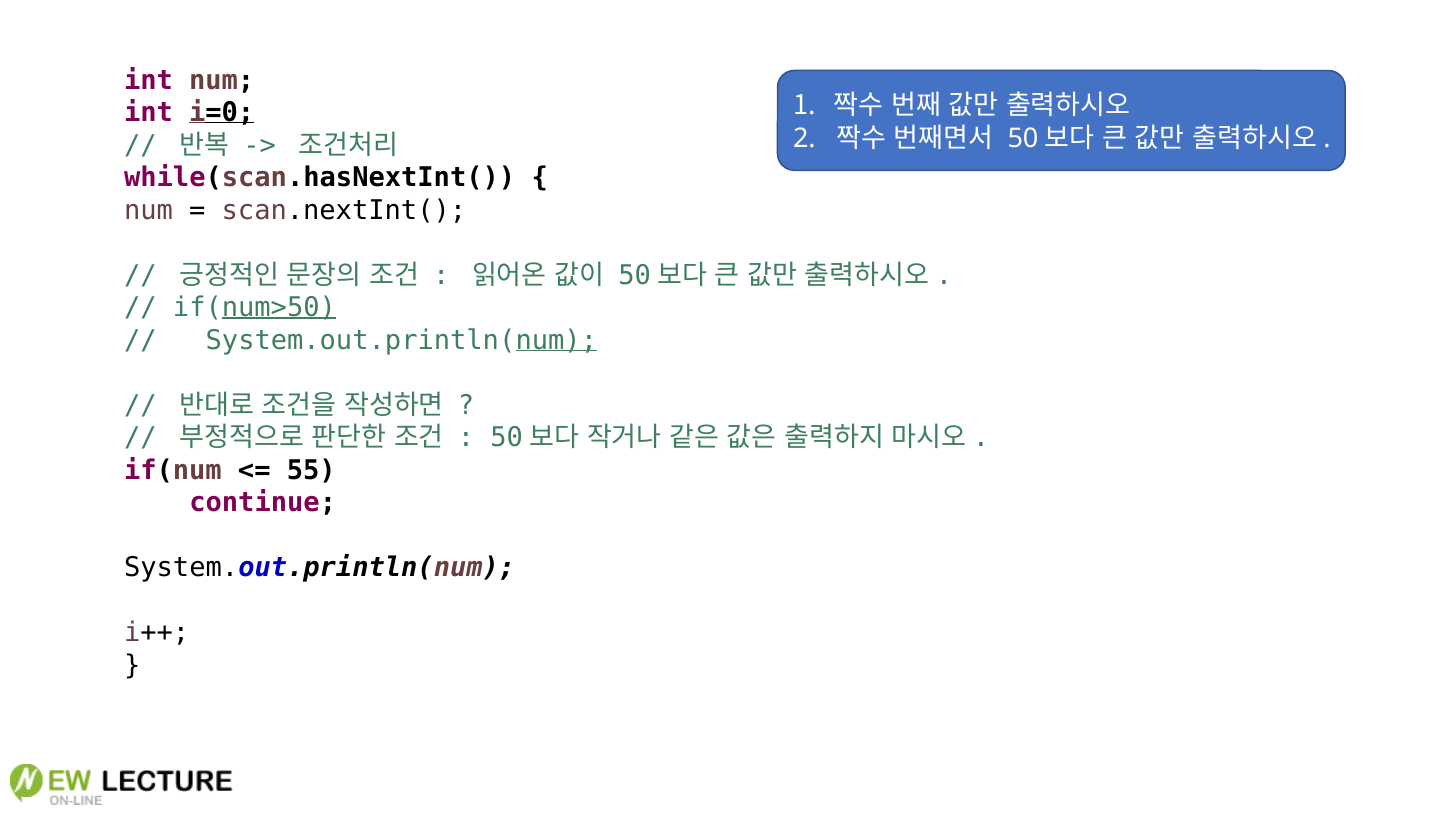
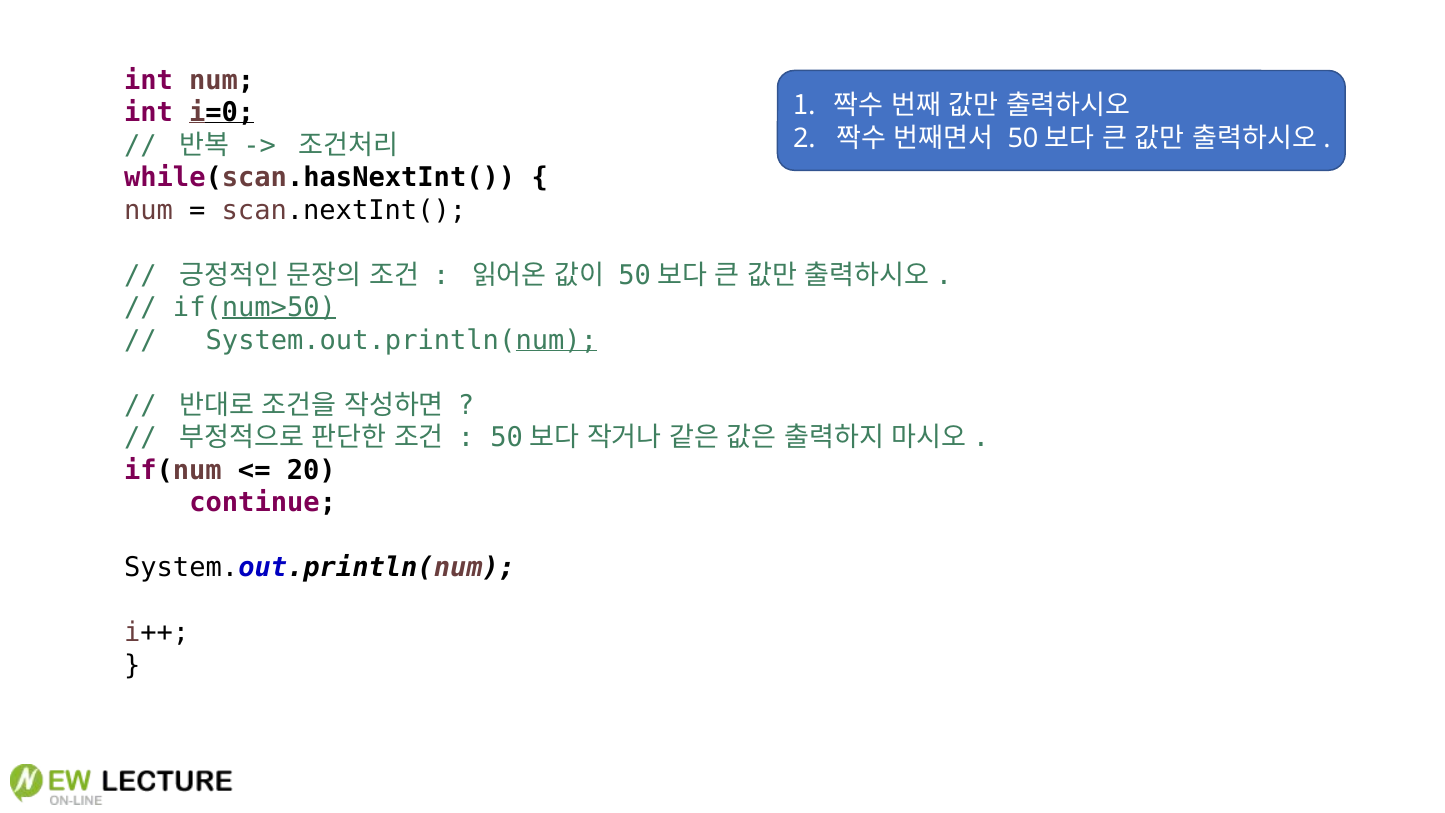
55: 55 -> 20
